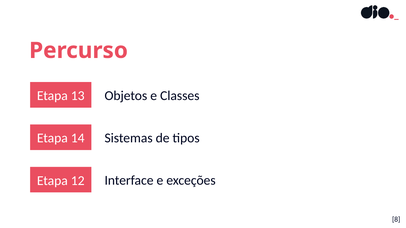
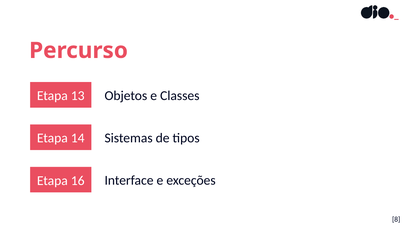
12: 12 -> 16
